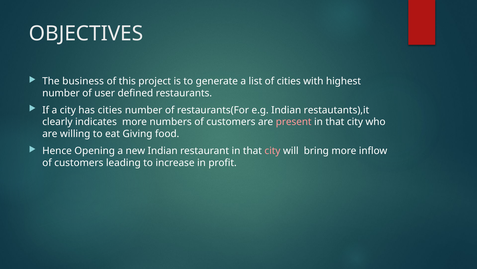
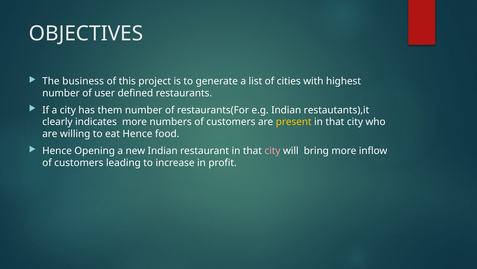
has cities: cities -> them
present colour: pink -> yellow
eat Giving: Giving -> Hence
